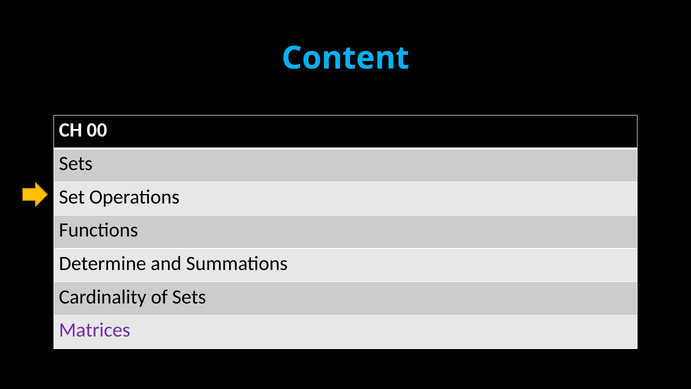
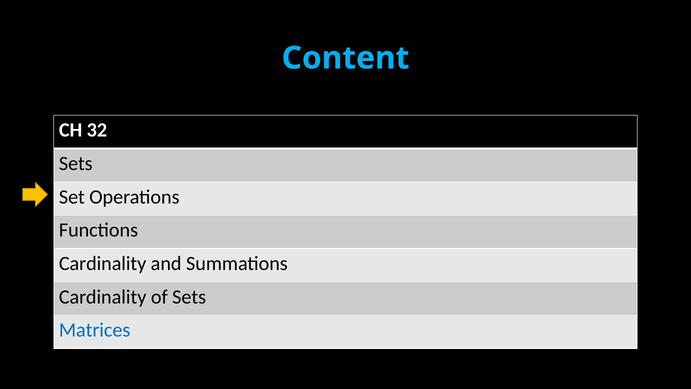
00: 00 -> 32
Determine at (103, 263): Determine -> Cardinality
Matrices colour: purple -> blue
